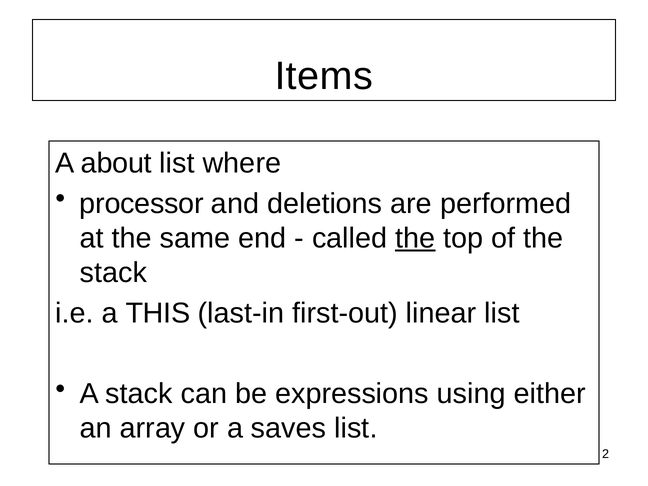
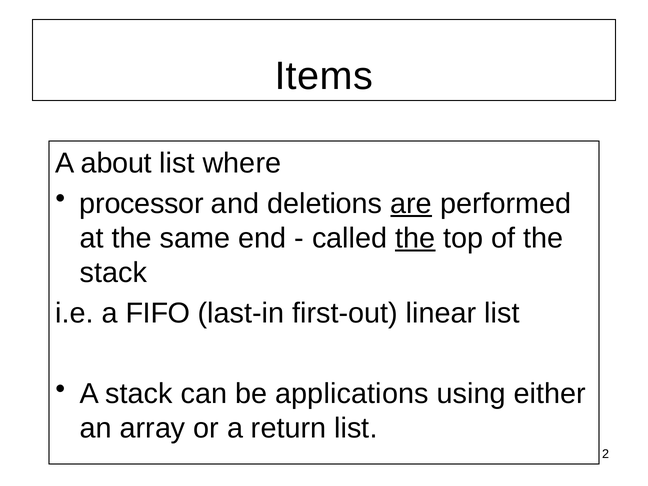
are underline: none -> present
THIS: THIS -> FIFO
expressions: expressions -> applications
saves: saves -> return
